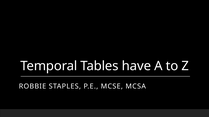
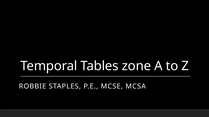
have: have -> zone
